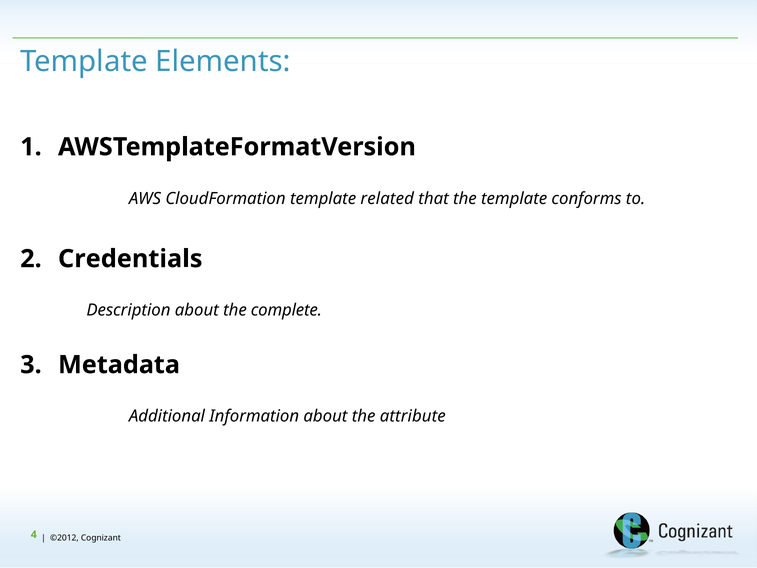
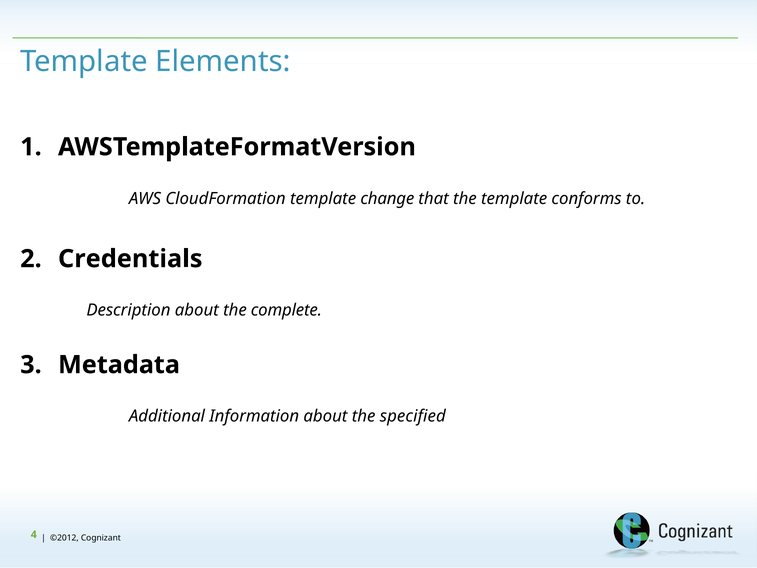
related: related -> change
attribute: attribute -> specified
